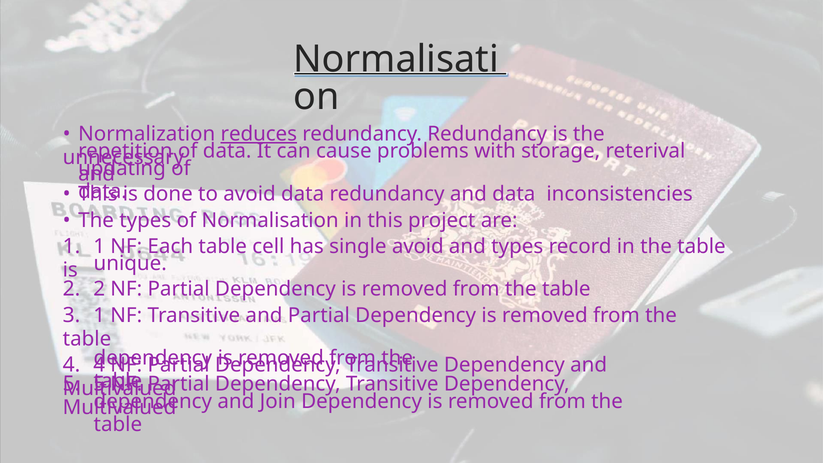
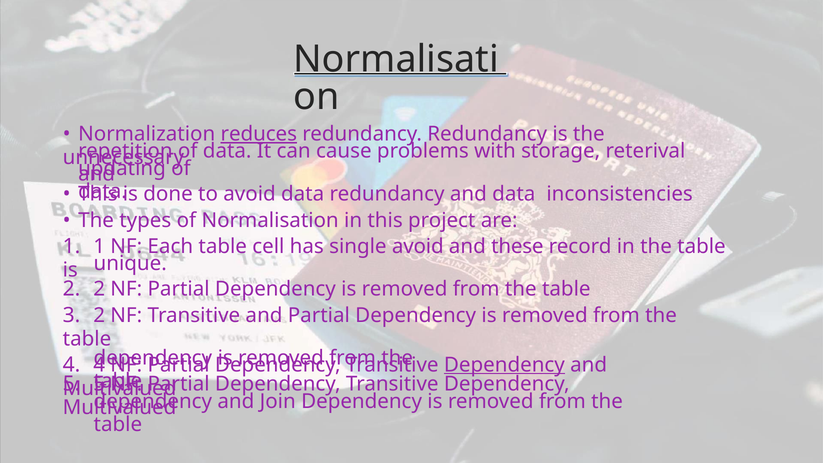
and types: types -> these
3 1: 1 -> 2
Dependency at (504, 365) underline: none -> present
